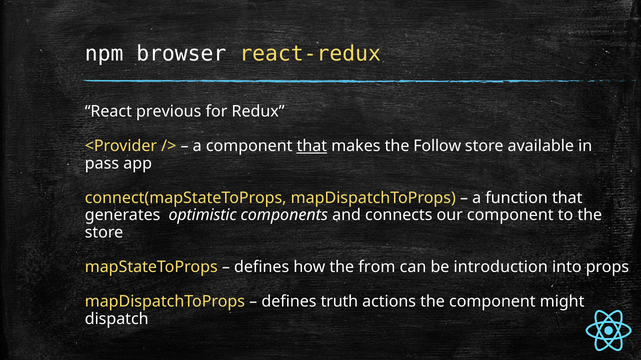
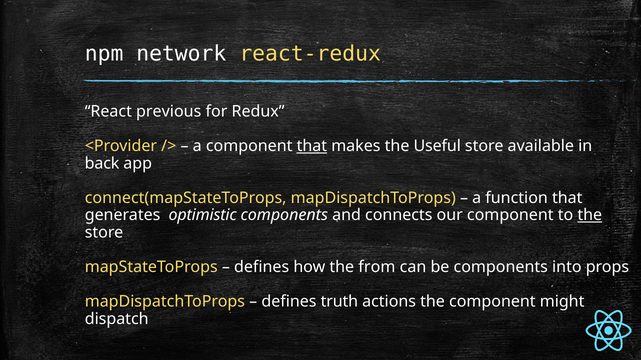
browser: browser -> network
Follow: Follow -> Useful
pass: pass -> back
the at (590, 216) underline: none -> present
be introduction: introduction -> components
